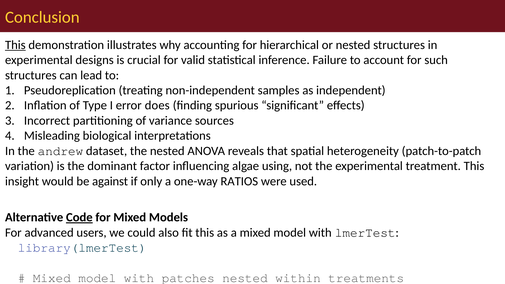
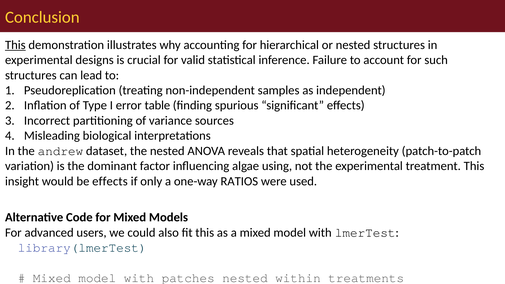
error does: does -> table
be against: against -> effects
Code underline: present -> none
